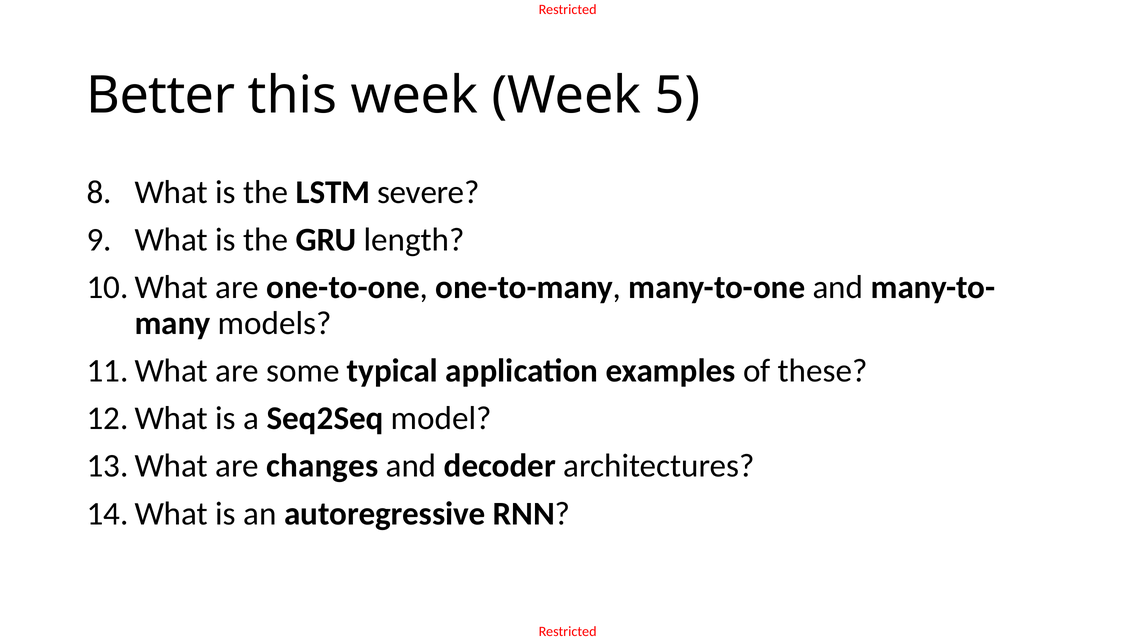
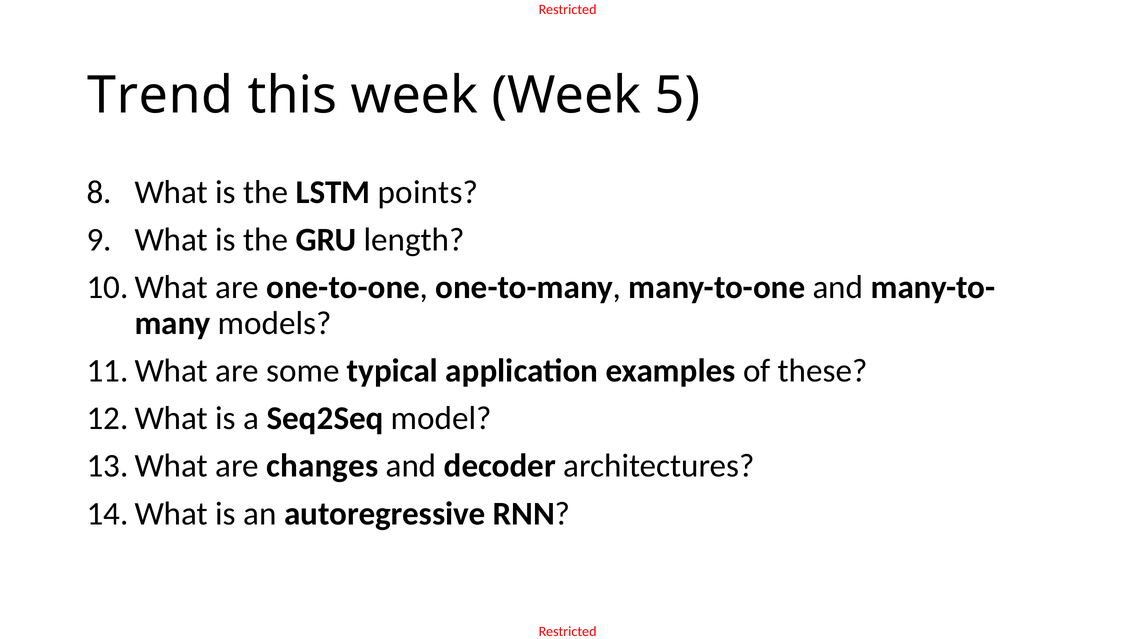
Better: Better -> Trend
severe: severe -> points
